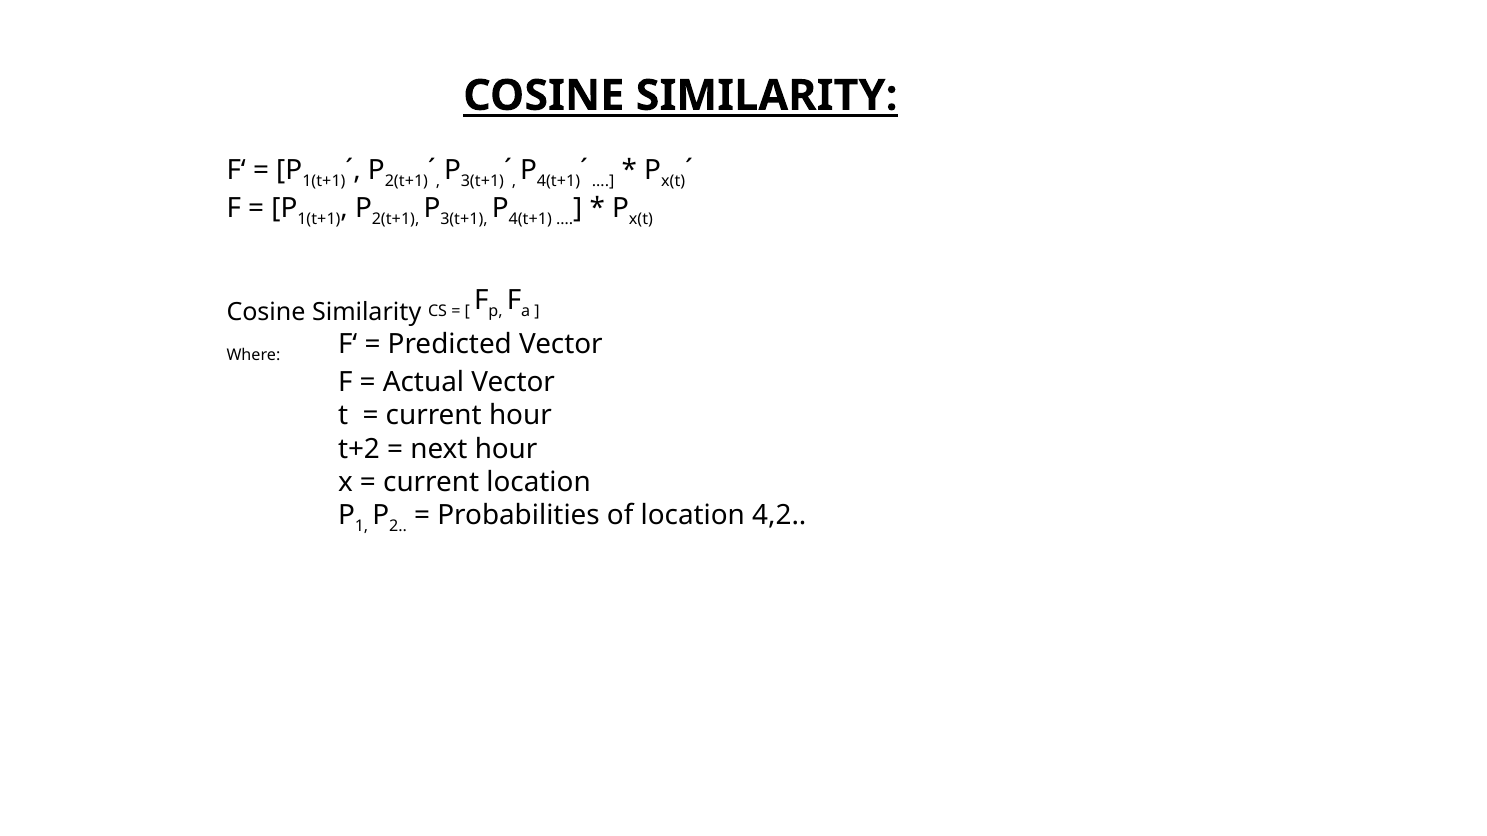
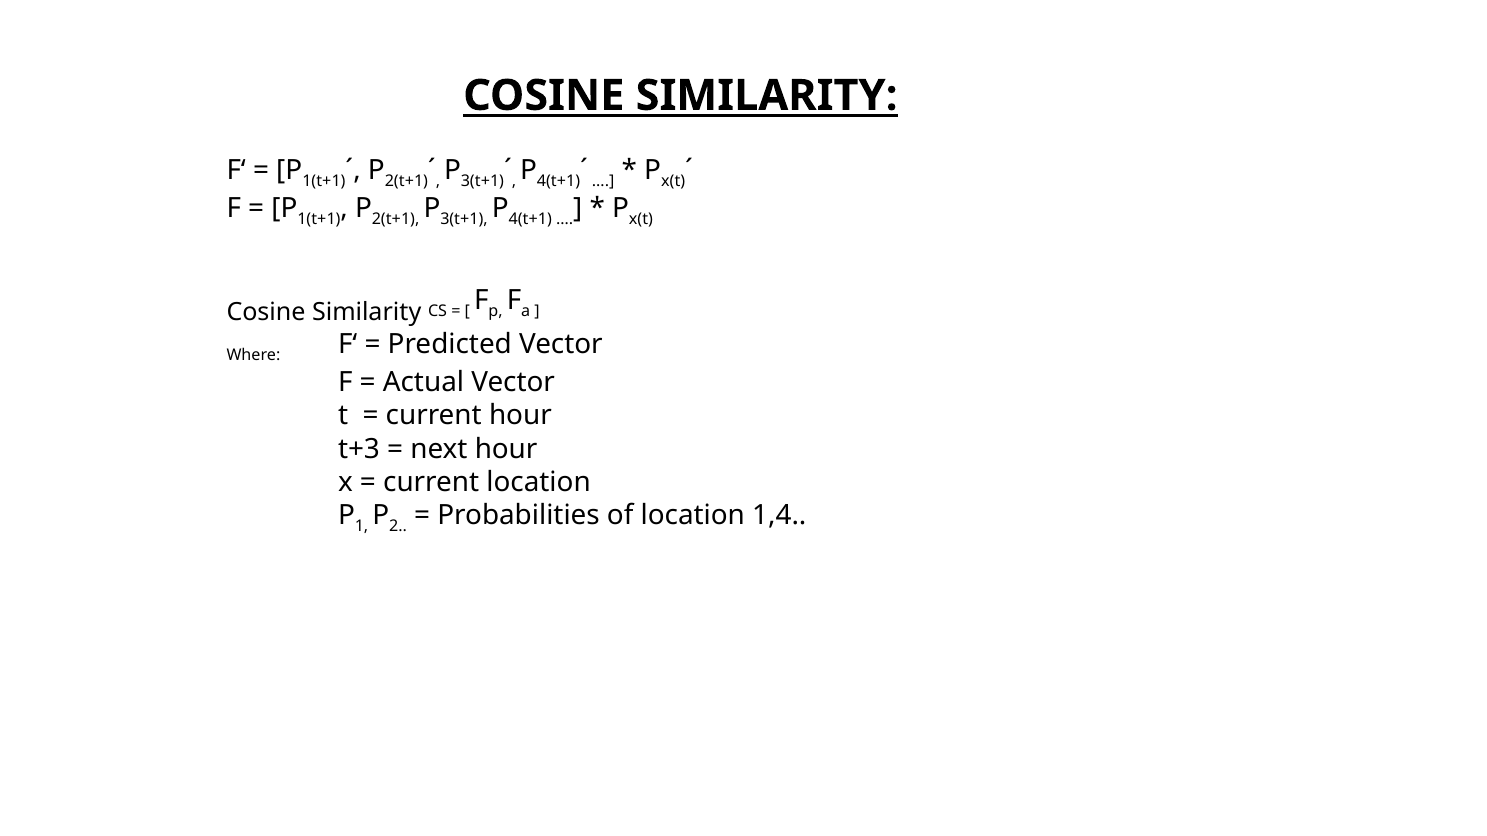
t+2: t+2 -> t+3
4,2: 4,2 -> 1,4
